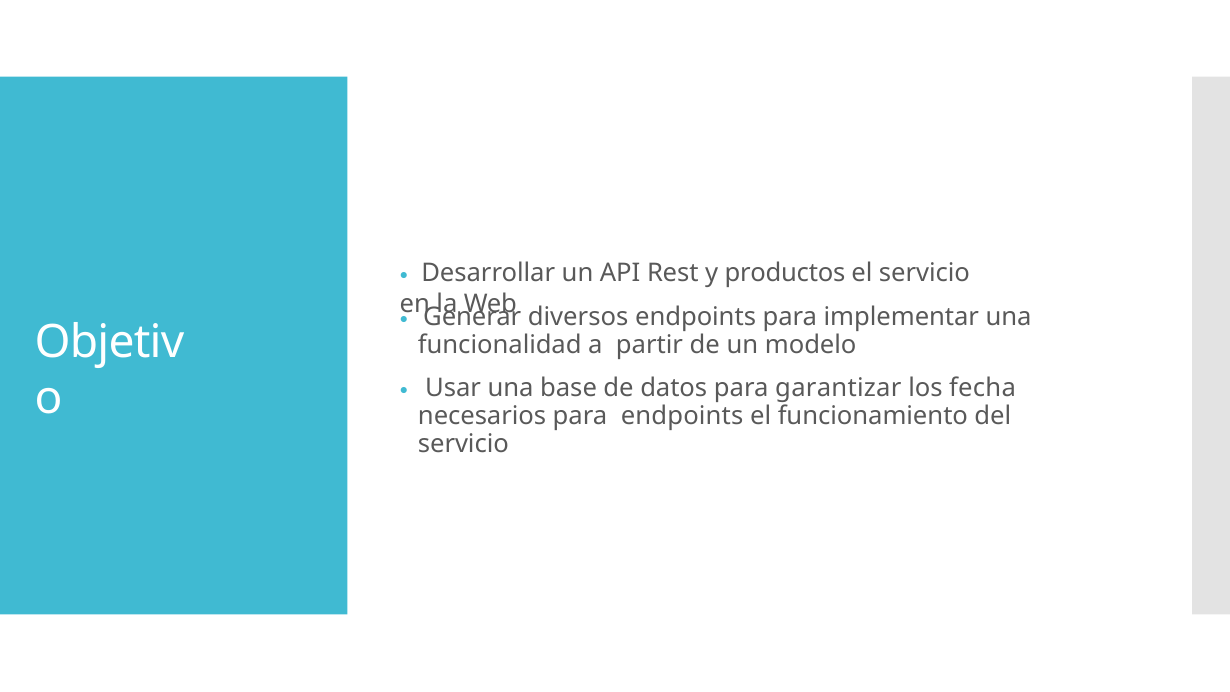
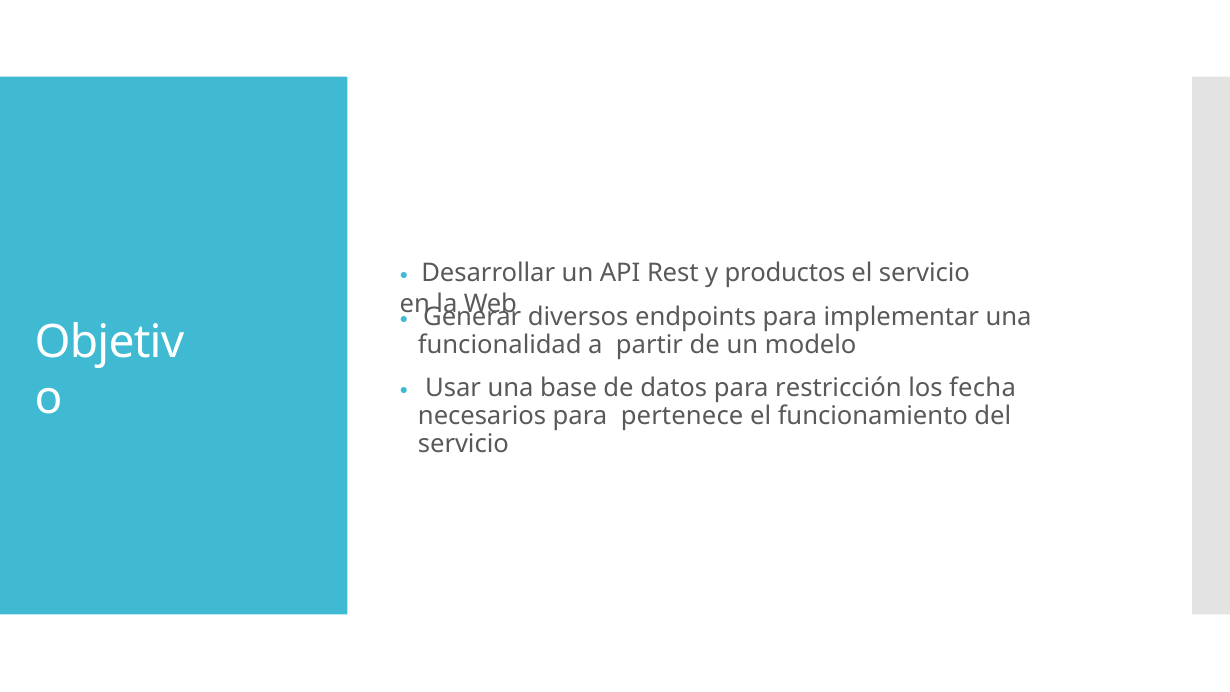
garantizar: garantizar -> restricción
para endpoints: endpoints -> pertenece
